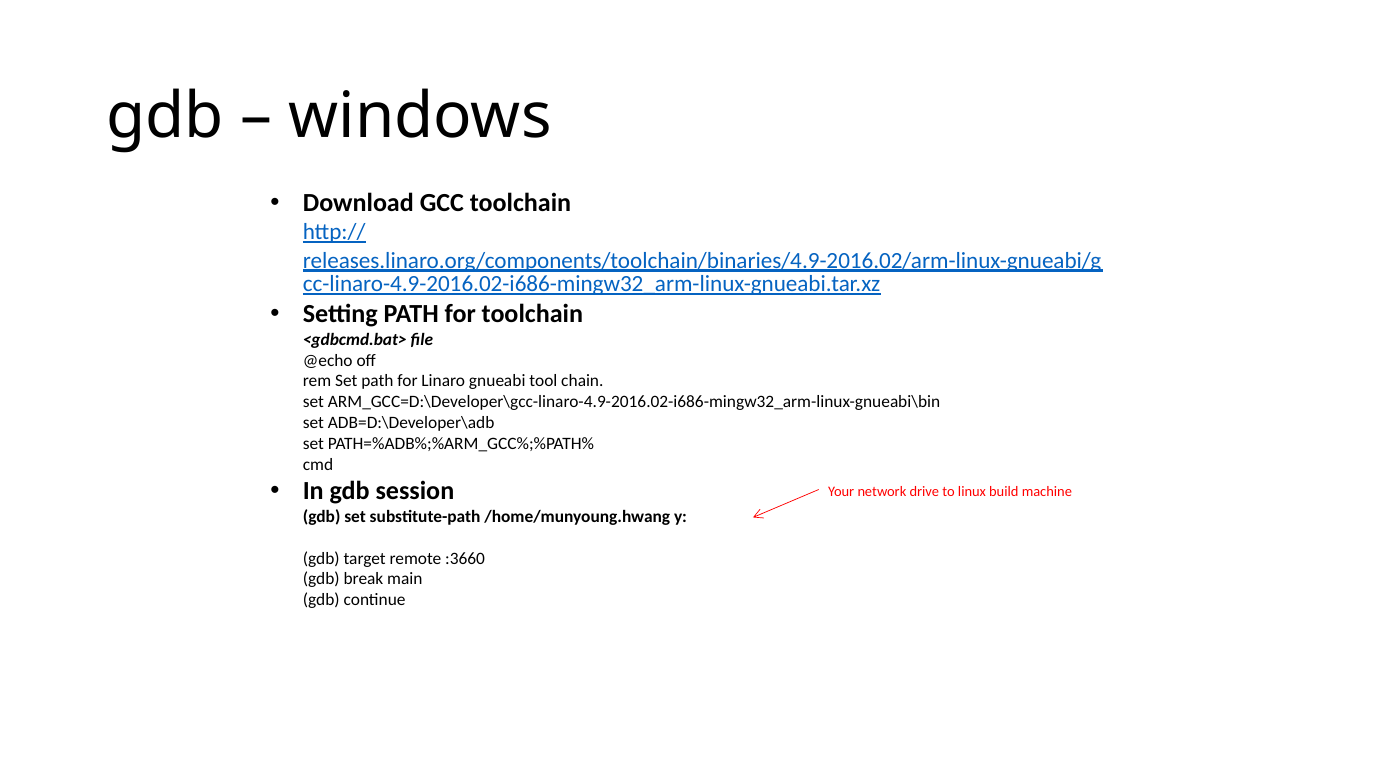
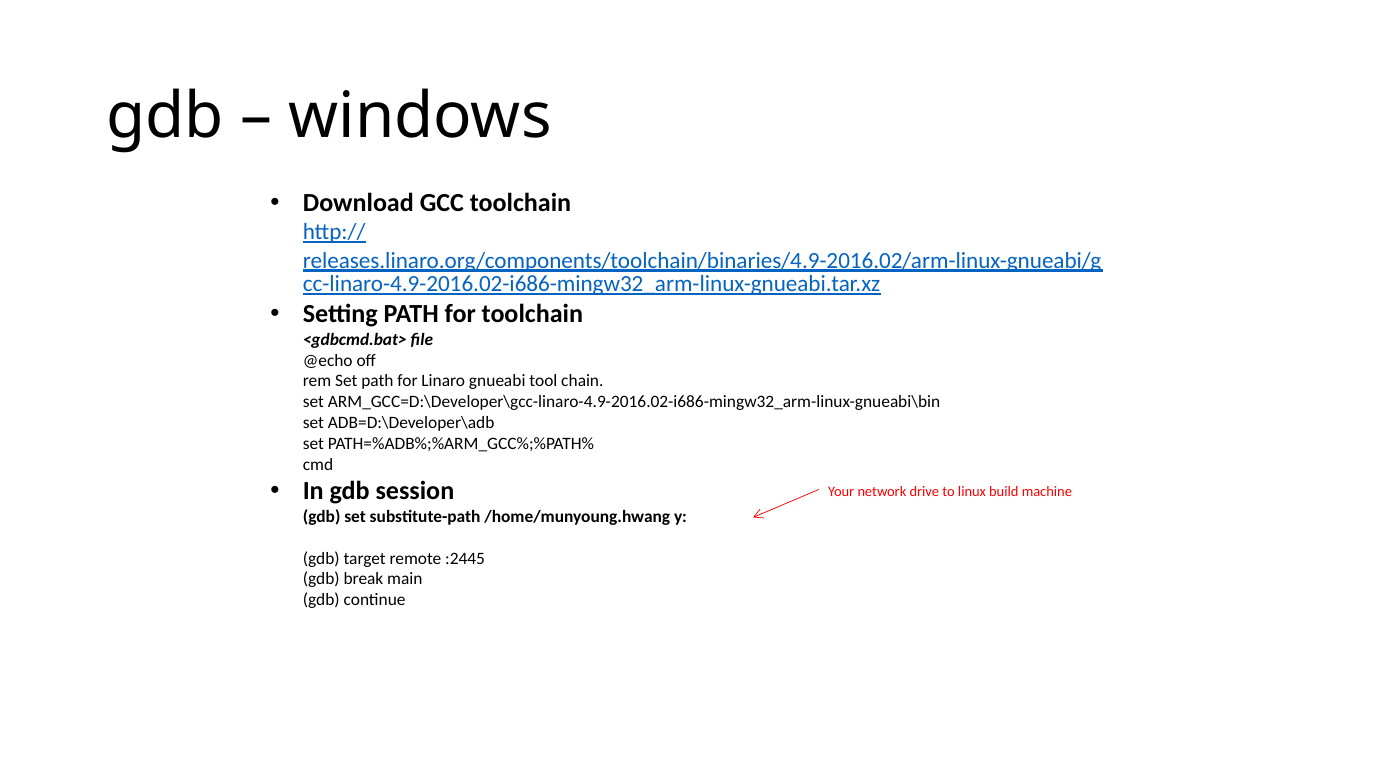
:3660: :3660 -> :2445
